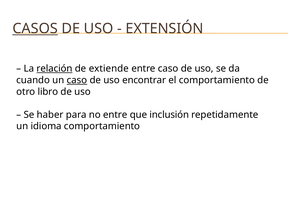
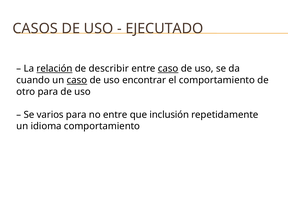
CASOS underline: present -> none
EXTENSIÓN: EXTENSIÓN -> EJECUTADO
extiende: extiende -> describir
caso at (168, 69) underline: none -> present
otro libro: libro -> para
haber: haber -> varios
